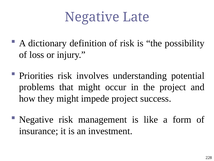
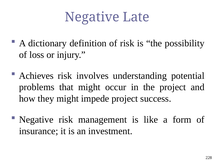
Priorities: Priorities -> Achieves
